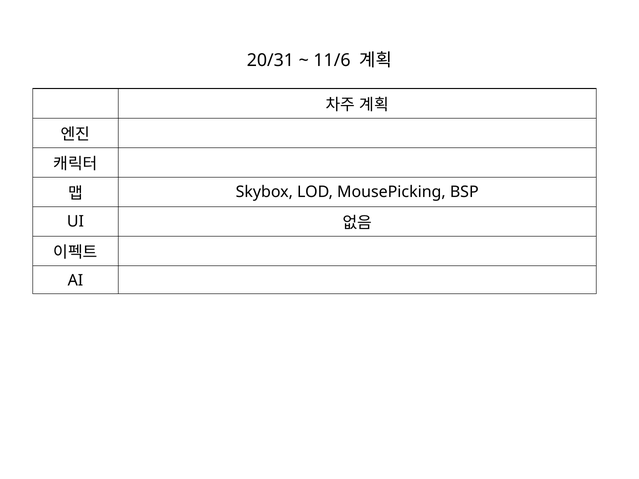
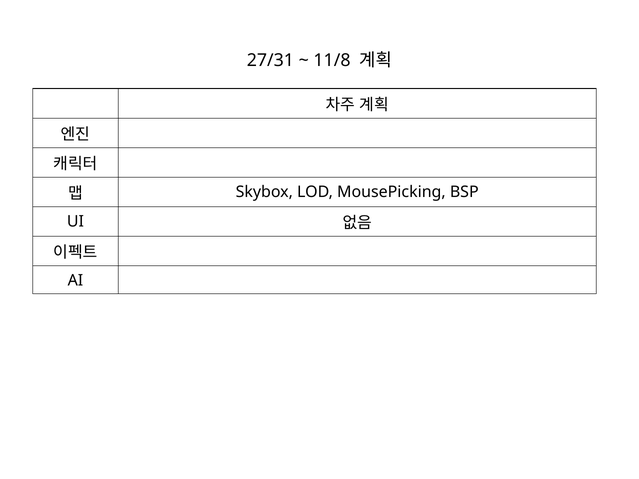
20/31: 20/31 -> 27/31
11/6: 11/6 -> 11/8
